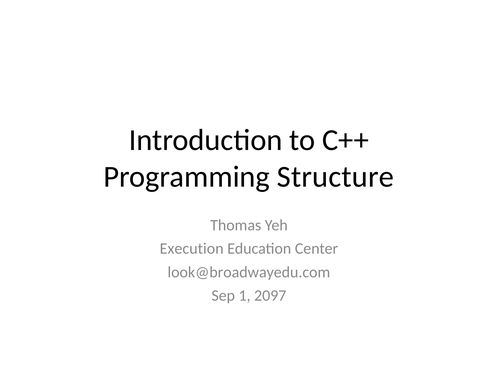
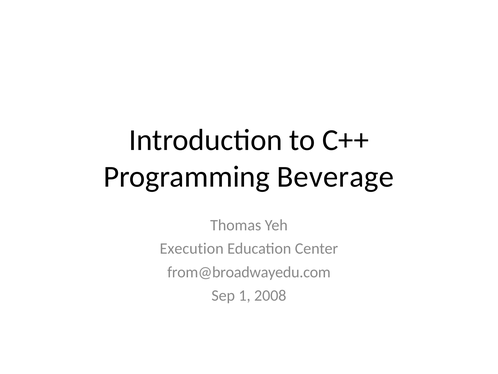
Structure: Structure -> Beverage
look@broadwayedu.com: look@broadwayedu.com -> from@broadwayedu.com
2097: 2097 -> 2008
